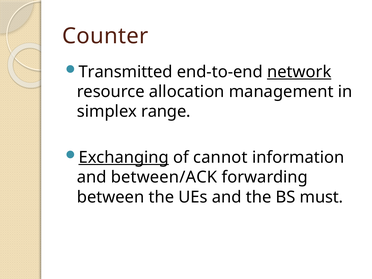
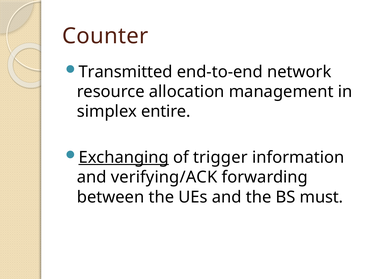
network underline: present -> none
range: range -> entire
cannot: cannot -> trigger
between/ACK: between/ACK -> verifying/ACK
